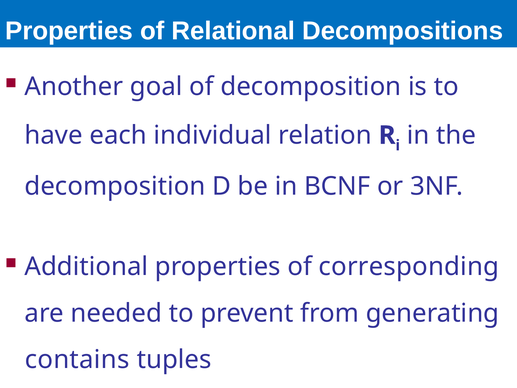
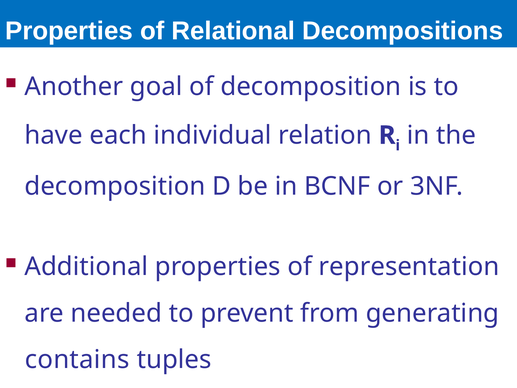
corresponding: corresponding -> representation
